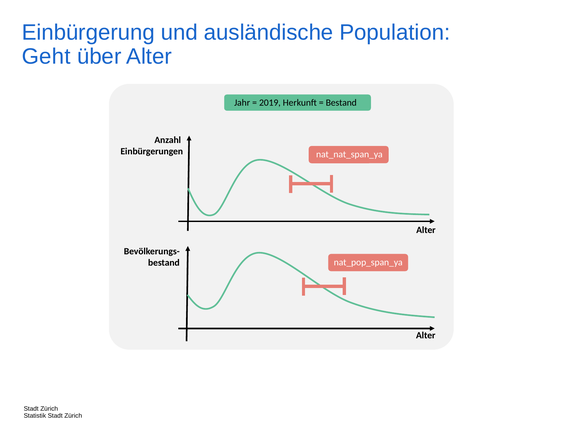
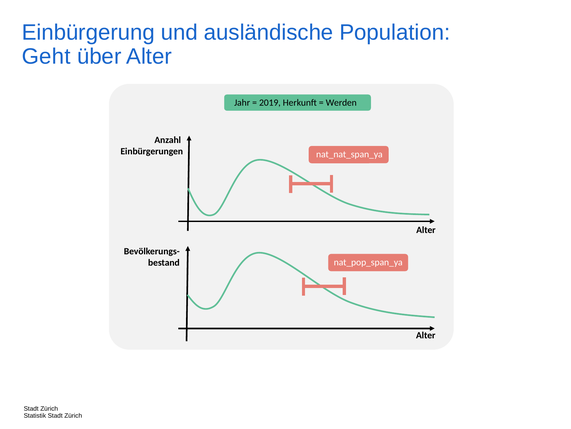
Bestand at (341, 103): Bestand -> Werden
